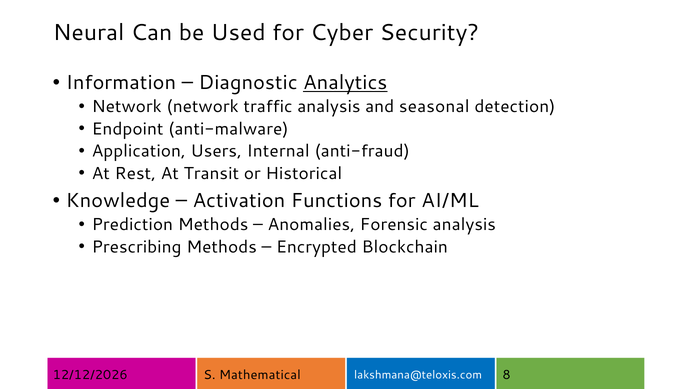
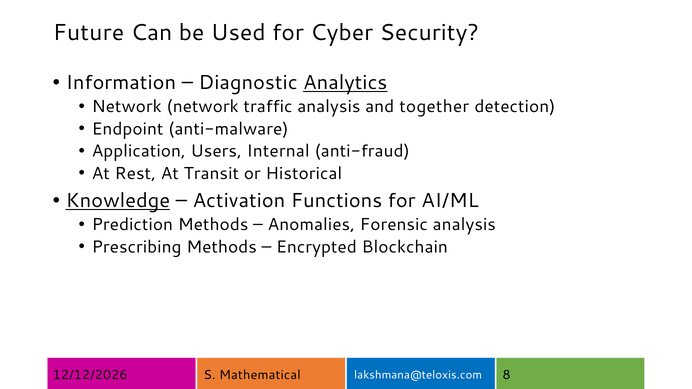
Neural: Neural -> Future
seasonal: seasonal -> together
Knowledge underline: none -> present
